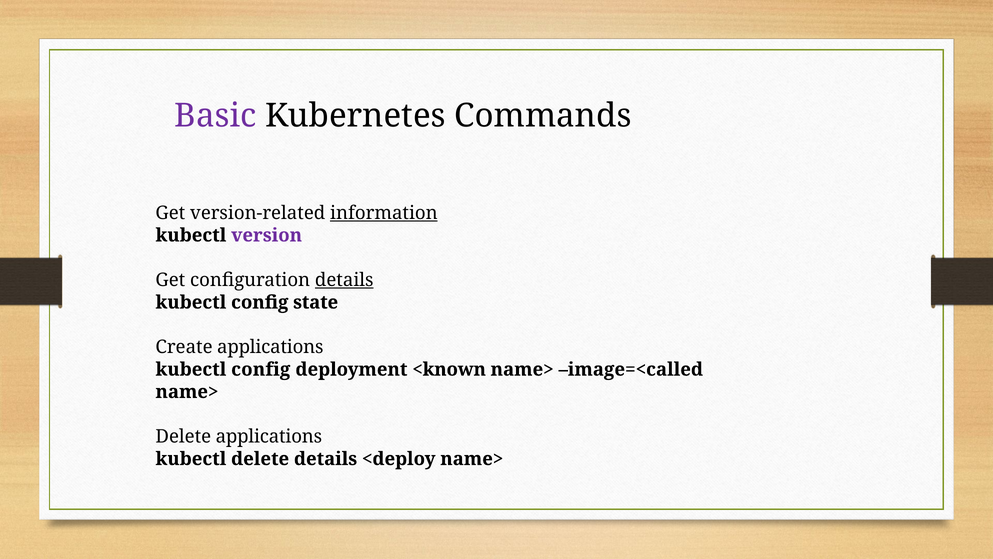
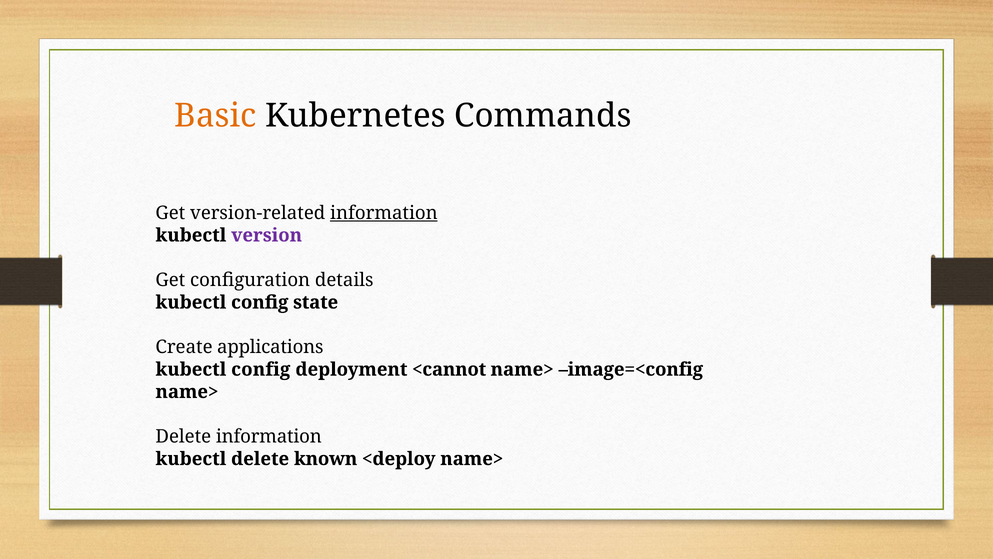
Basic colour: purple -> orange
details at (344, 280) underline: present -> none
<known: <known -> <cannot
image=<called: image=<called -> image=<config
Delete applications: applications -> information
delete details: details -> known
